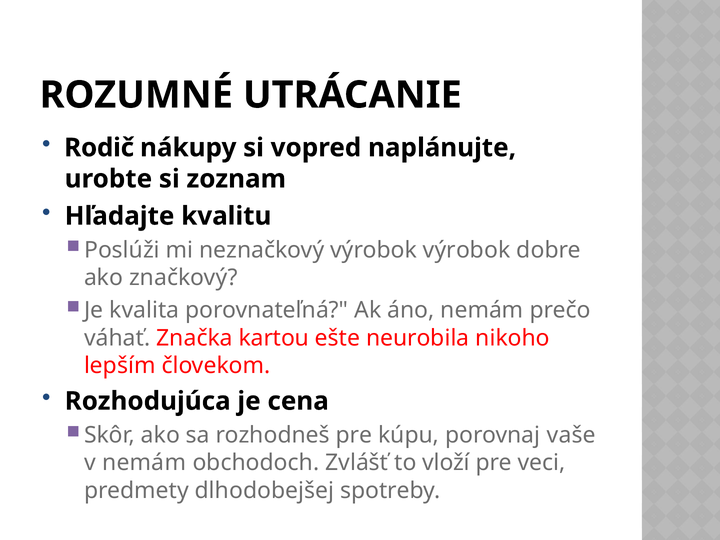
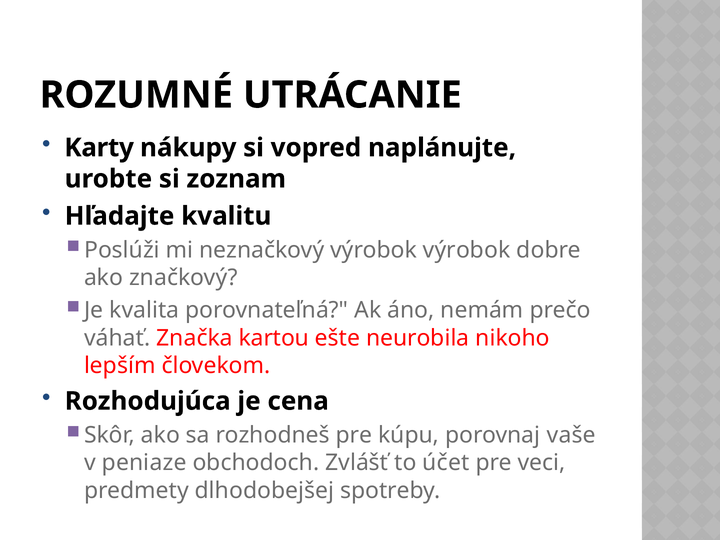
Rodič: Rodič -> Karty
v nemám: nemám -> peniaze
vloží: vloží -> účet
